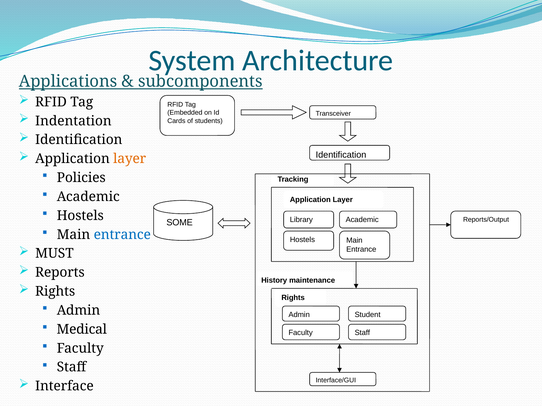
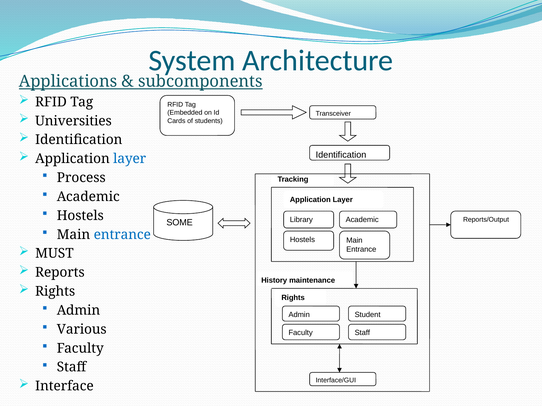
Indentation: Indentation -> Universities
layer at (130, 159) colour: orange -> blue
Policies: Policies -> Process
Medical: Medical -> Various
